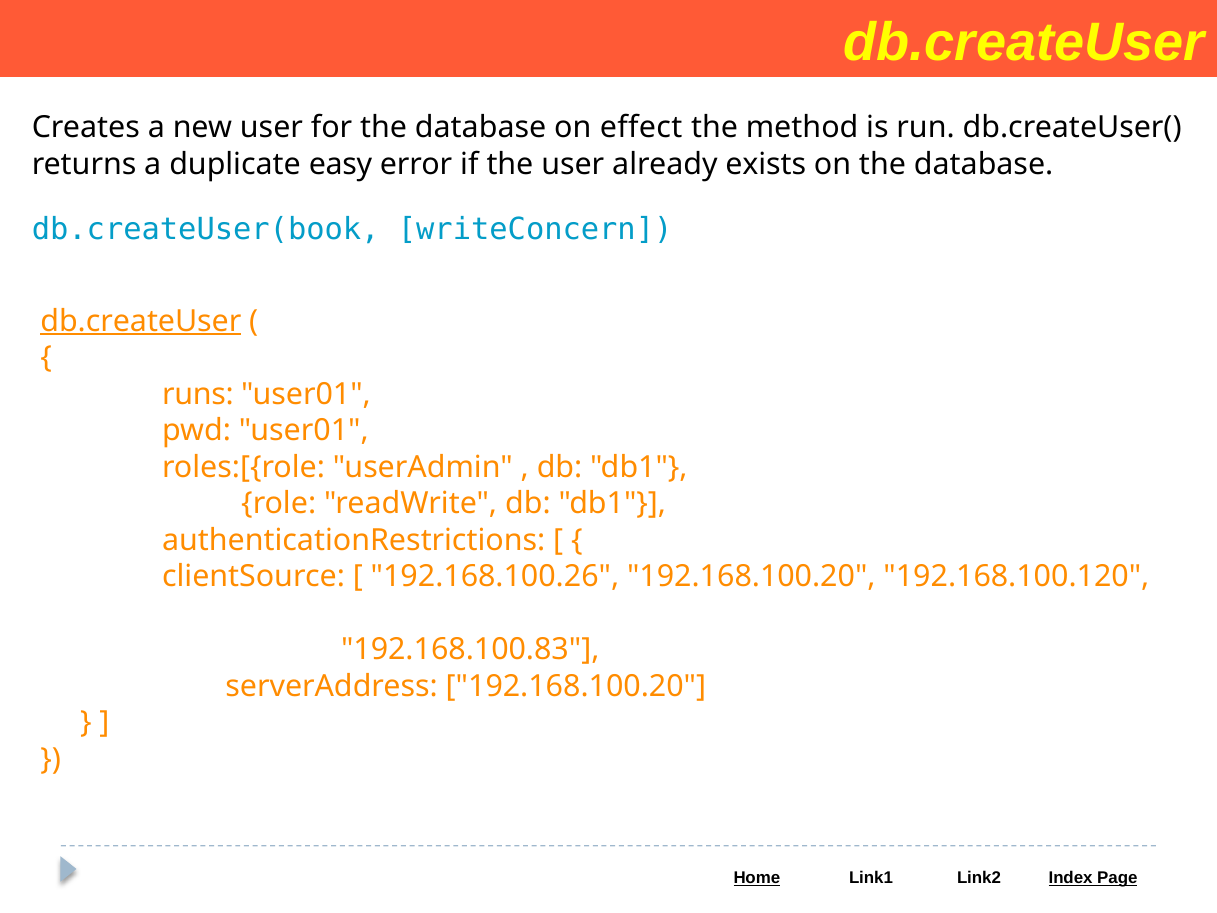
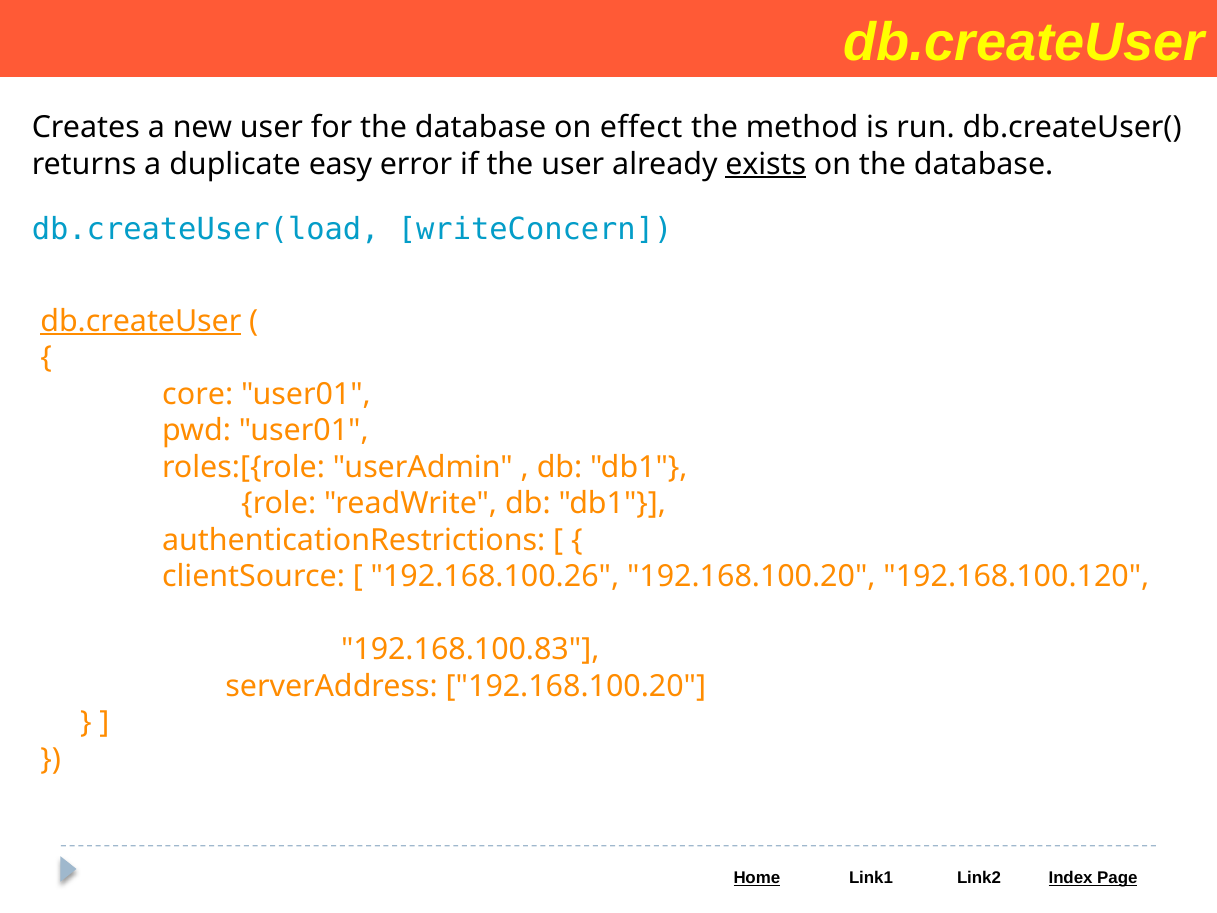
exists underline: none -> present
db.createUser(book: db.createUser(book -> db.createUser(load
runs: runs -> core
